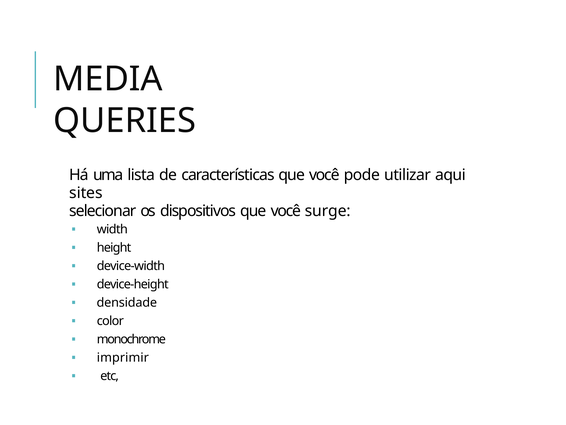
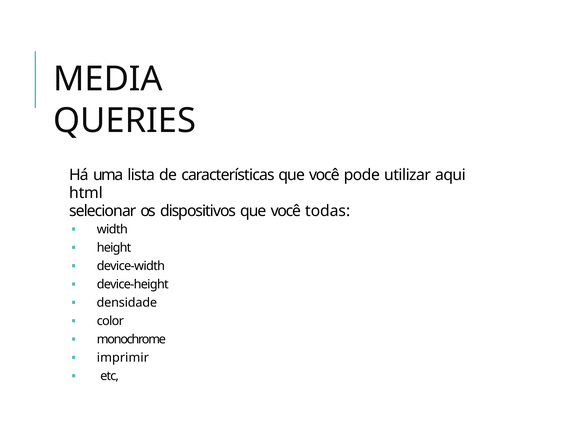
sites: sites -> html
surge: surge -> todas
